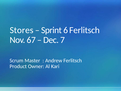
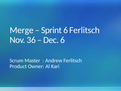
Stores: Stores -> Merge
67: 67 -> 36
Dec 7: 7 -> 6
